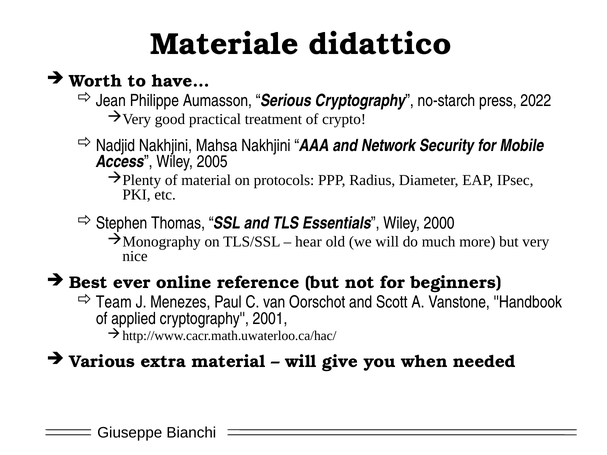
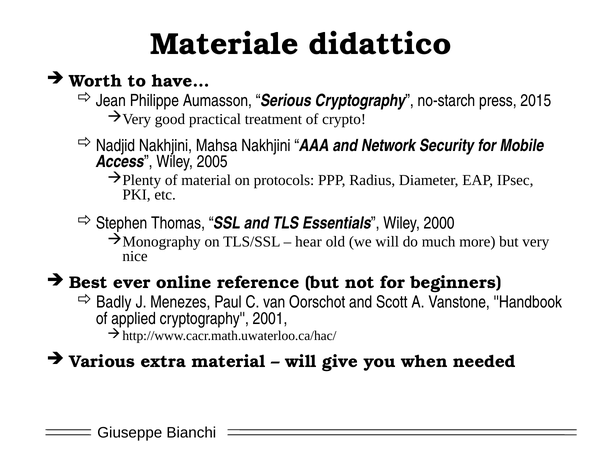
2022: 2022 -> 2015
Team: Team -> Badly
